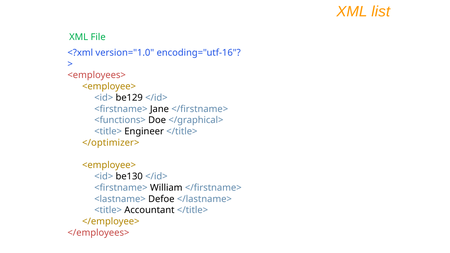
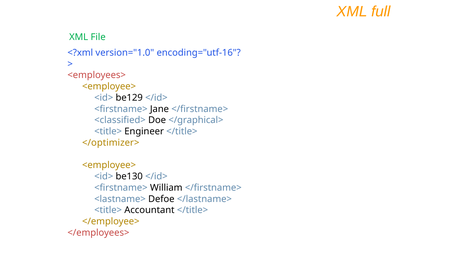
list: list -> full
<functions>: <functions> -> <classified>
